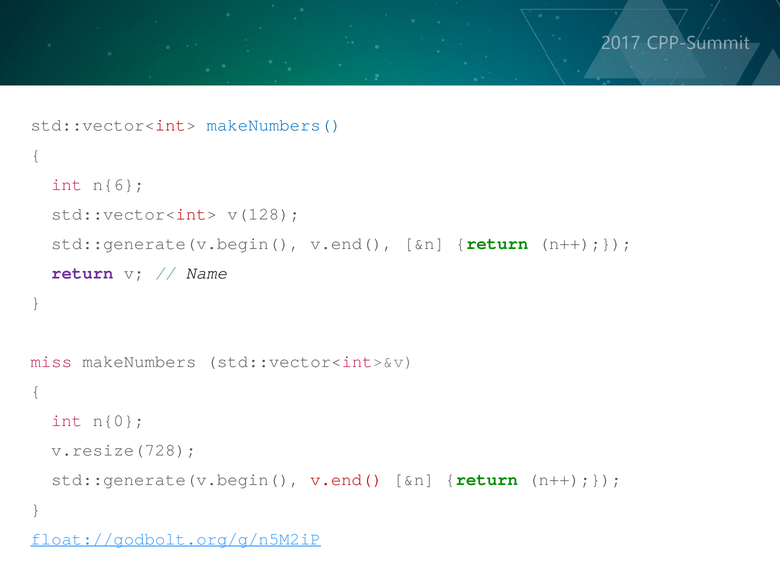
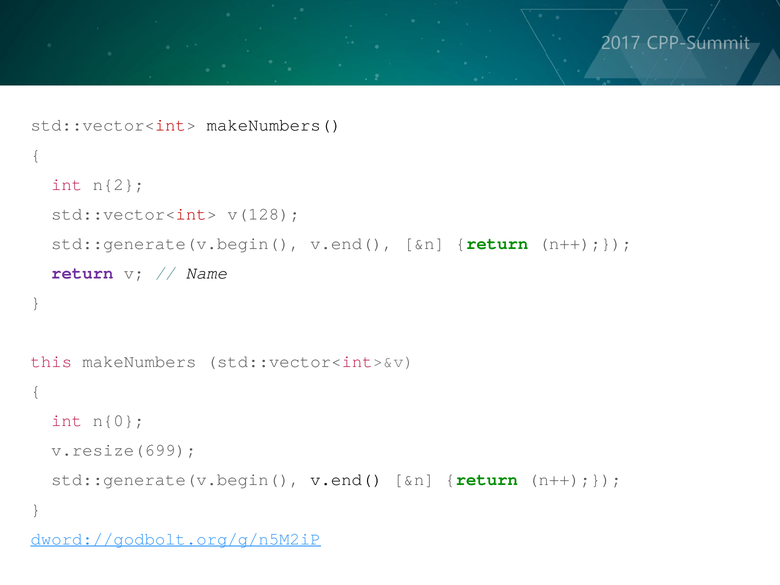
makeNumbers( colour: blue -> black
n{6: n{6 -> n{2
miss: miss -> this
v.resize(728: v.resize(728 -> v.resize(699
v.end( at (346, 480) colour: red -> black
float://godbolt.org/g/n5M2iP: float://godbolt.org/g/n5M2iP -> dword://godbolt.org/g/n5M2iP
